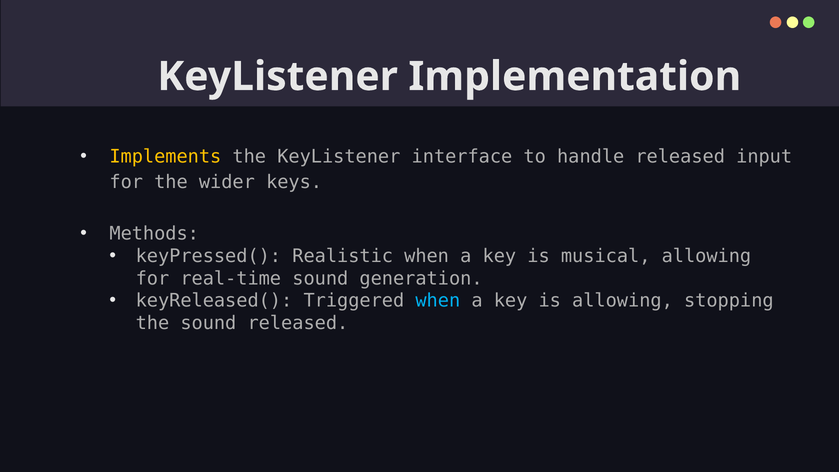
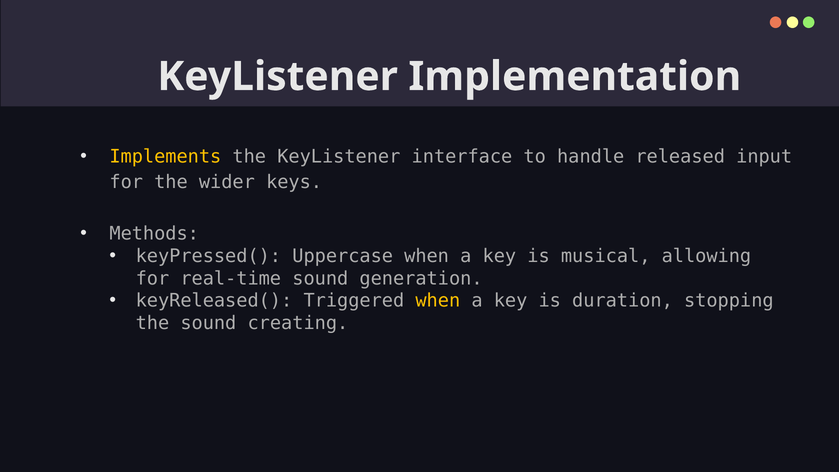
Realistic: Realistic -> Uppercase
when at (438, 301) colour: light blue -> yellow
is allowing: allowing -> duration
sound released: released -> creating
